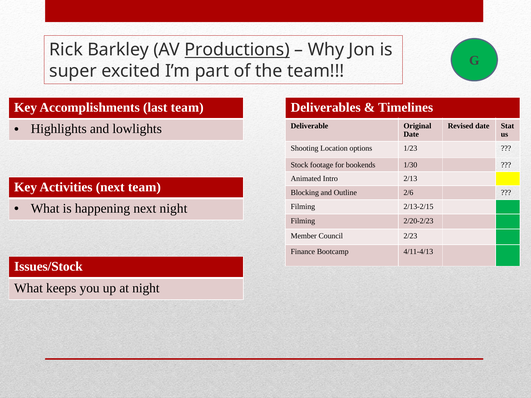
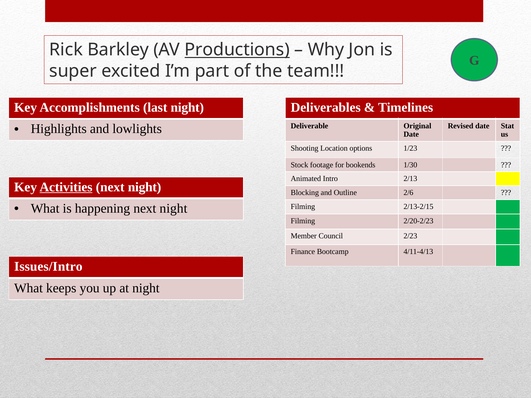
last team: team -> night
Activities underline: none -> present
team at (144, 187): team -> night
Issues/Stock: Issues/Stock -> Issues/Intro
